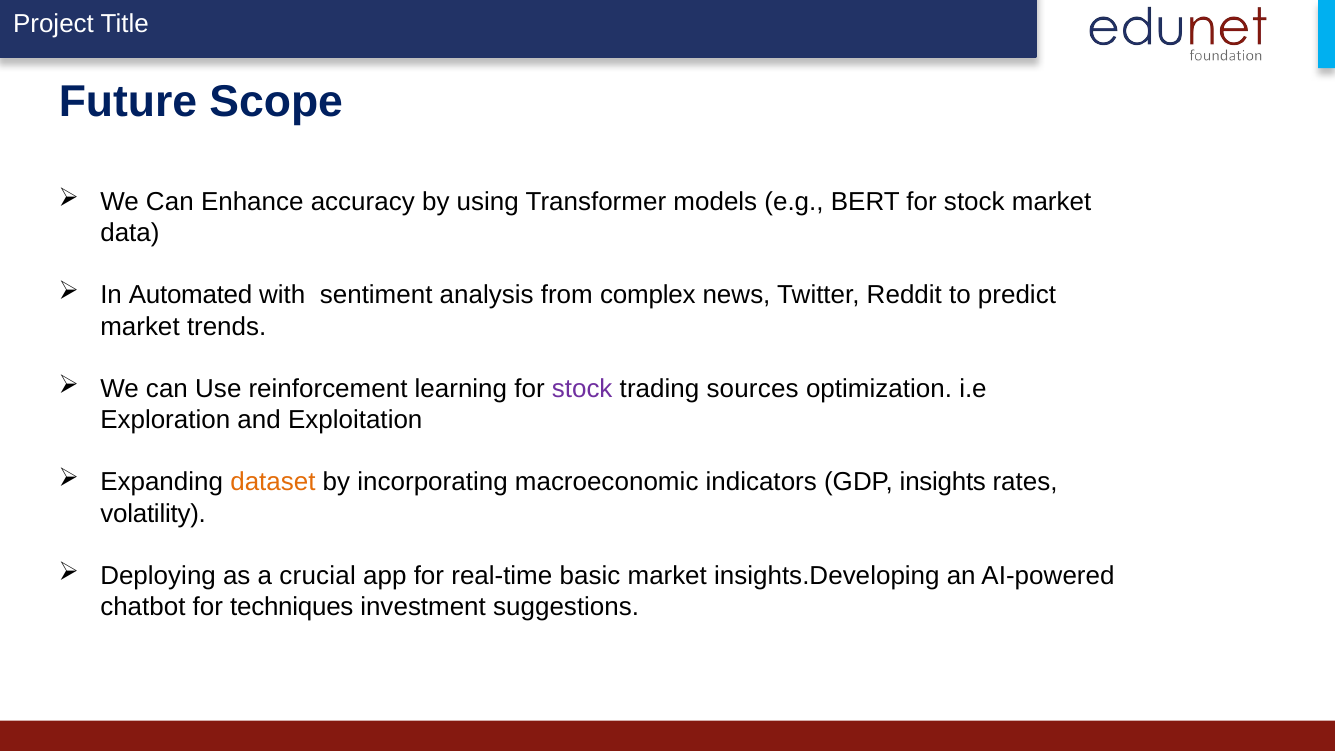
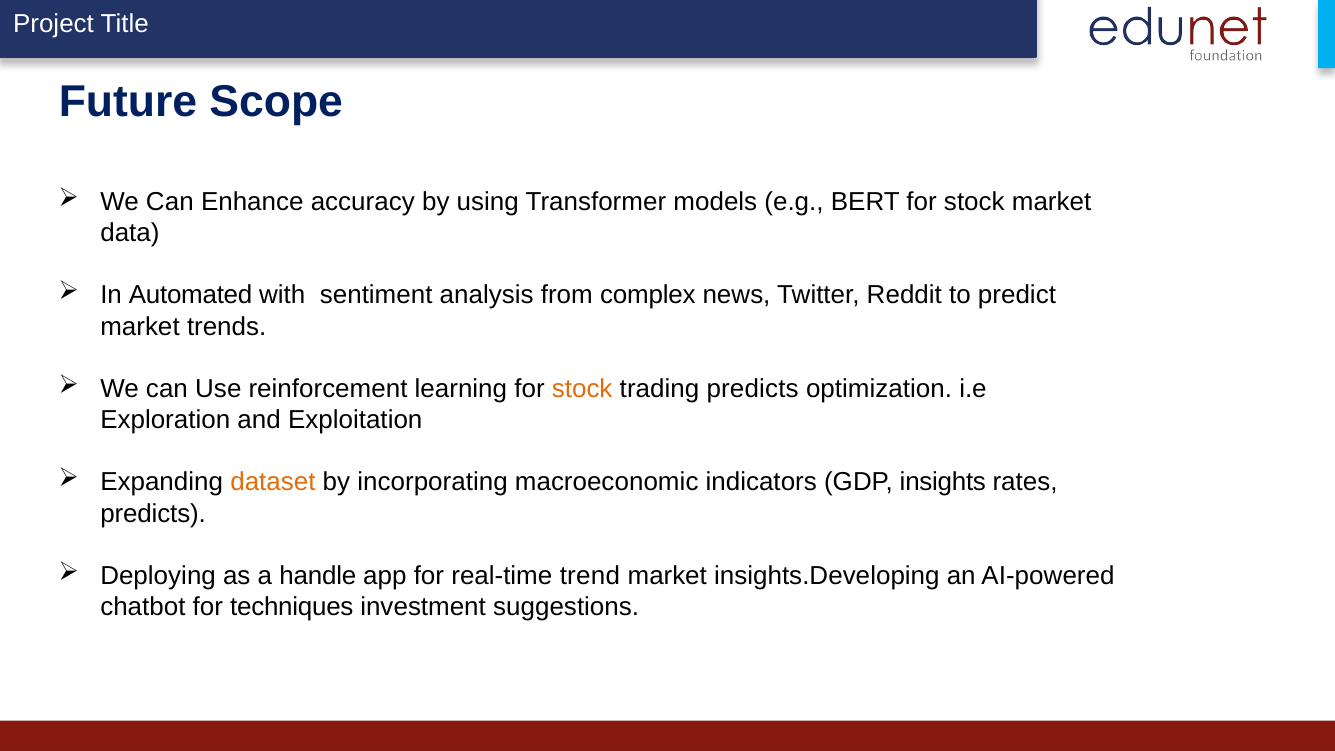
stock at (582, 389) colour: purple -> orange
trading sources: sources -> predicts
volatility at (153, 514): volatility -> predicts
crucial: crucial -> handle
basic: basic -> trend
